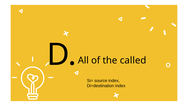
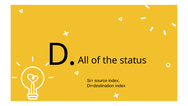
called: called -> status
